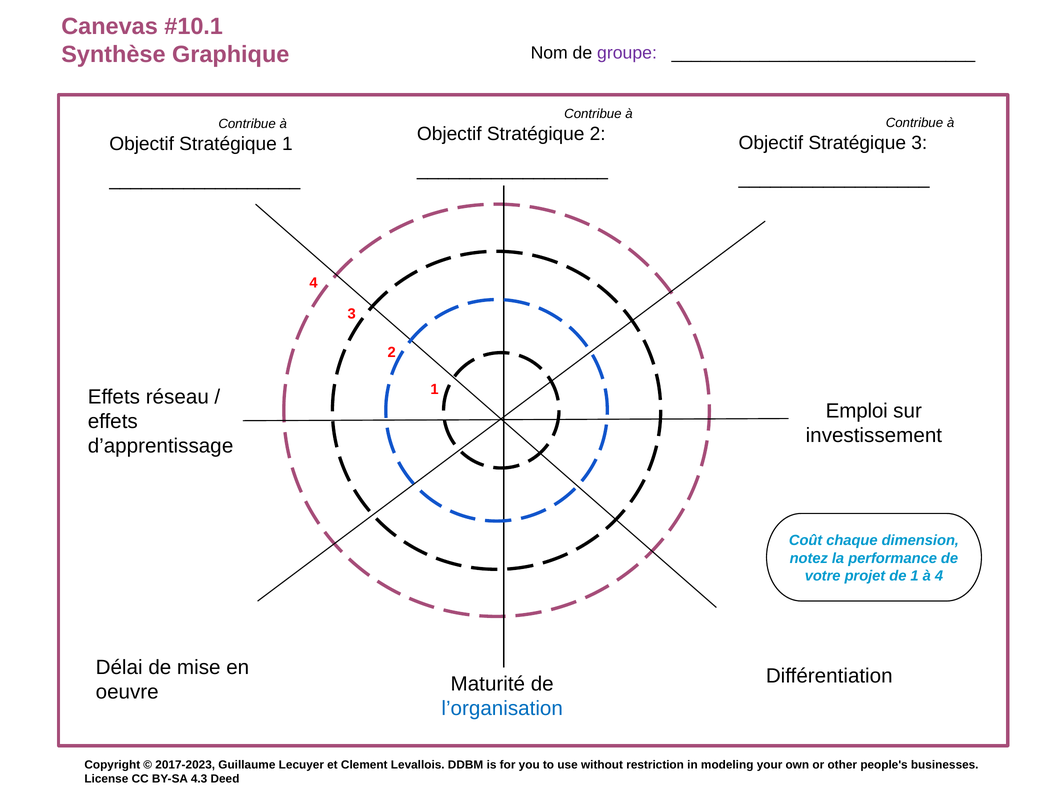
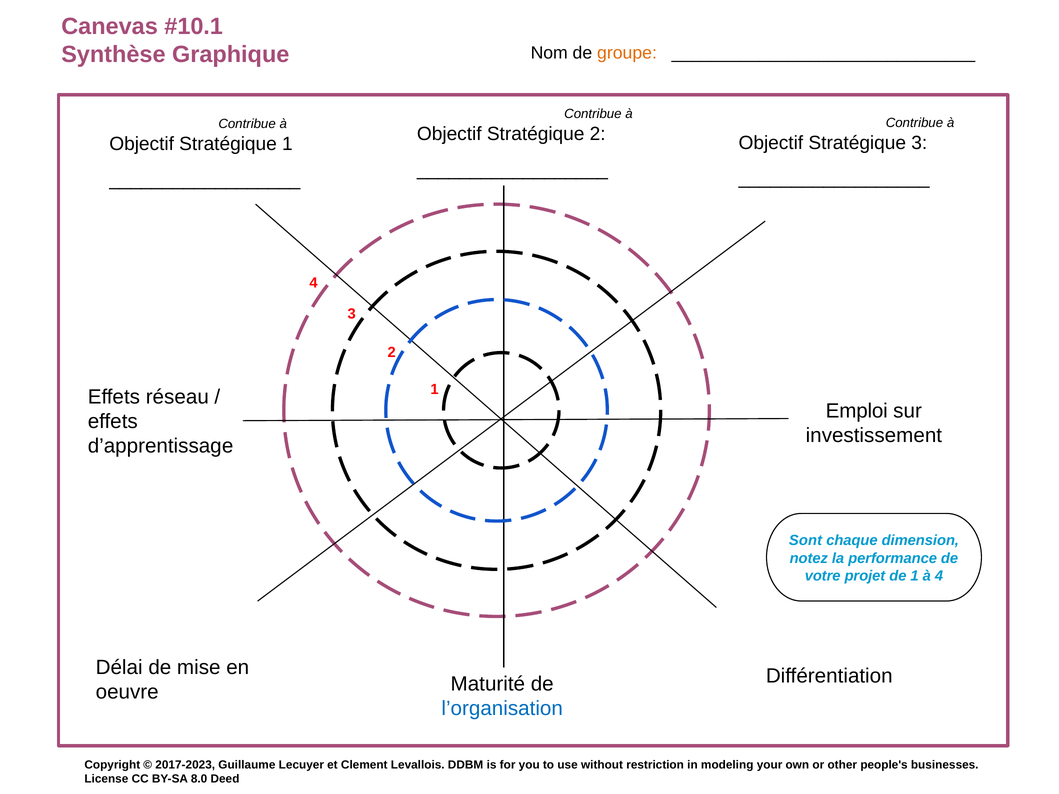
groupe colour: purple -> orange
Coût: Coût -> Sont
4.3: 4.3 -> 8.0
